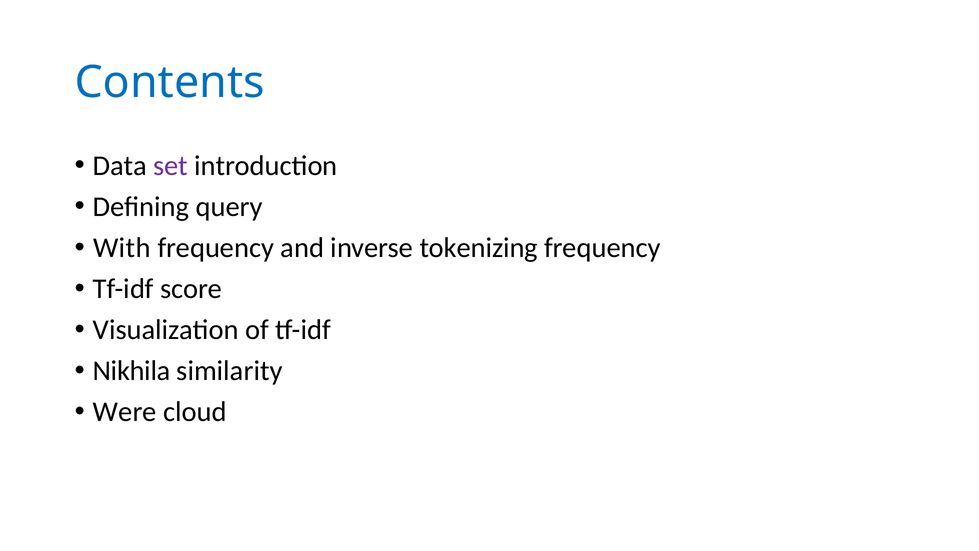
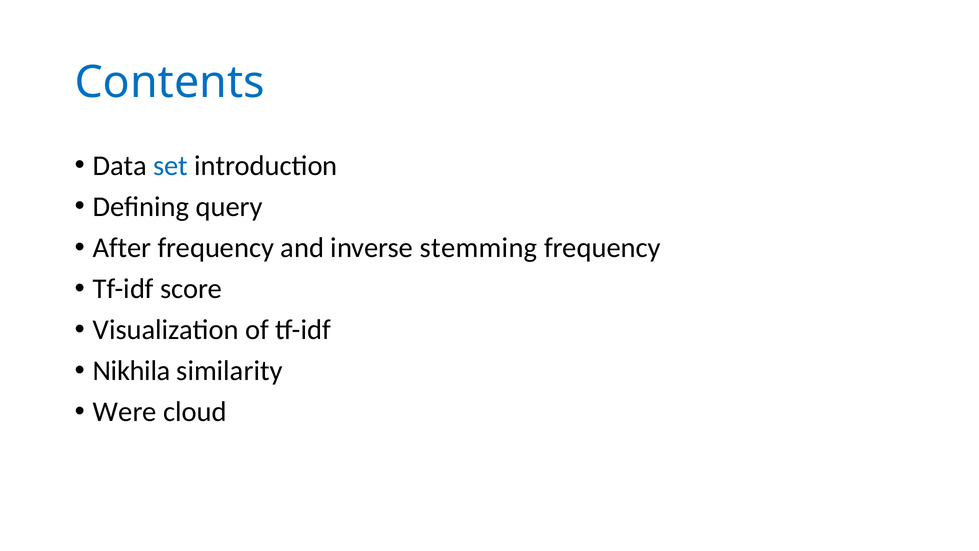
set colour: purple -> blue
With: With -> After
tokenizing: tokenizing -> stemming
